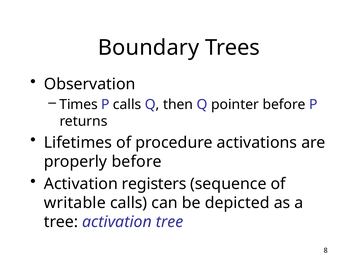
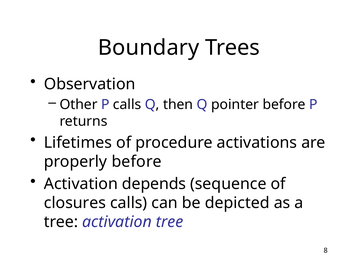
Times: Times -> Other
registers: registers -> depends
writable: writable -> closures
